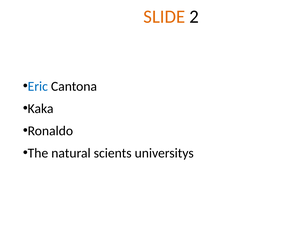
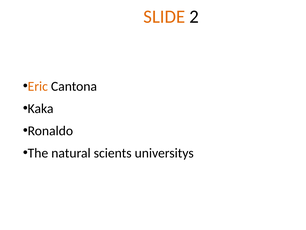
Eric colour: blue -> orange
